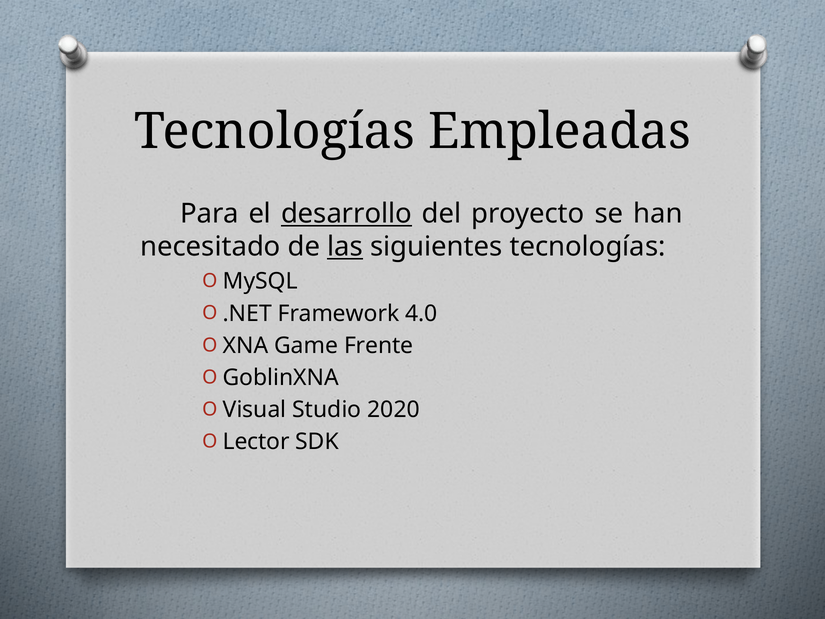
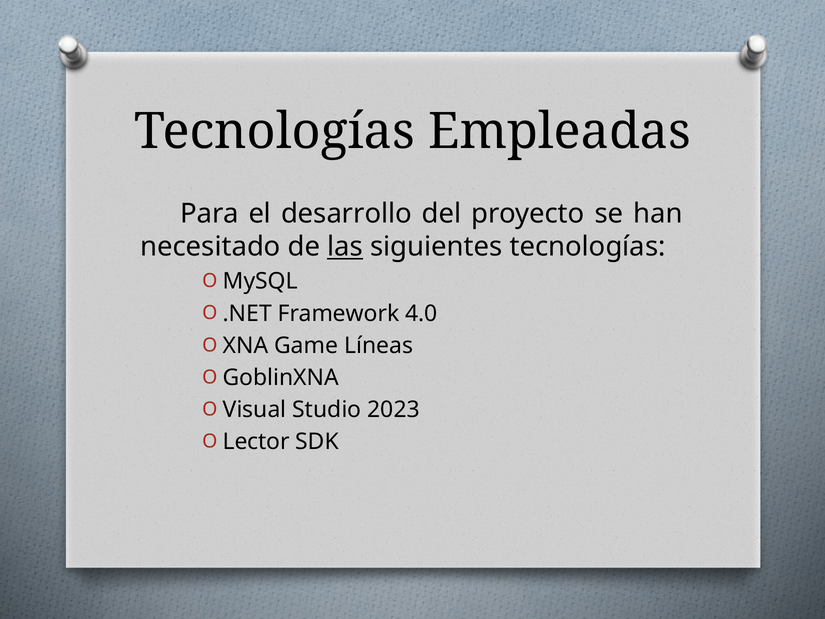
desarrollo underline: present -> none
Frente: Frente -> Líneas
2020: 2020 -> 2023
